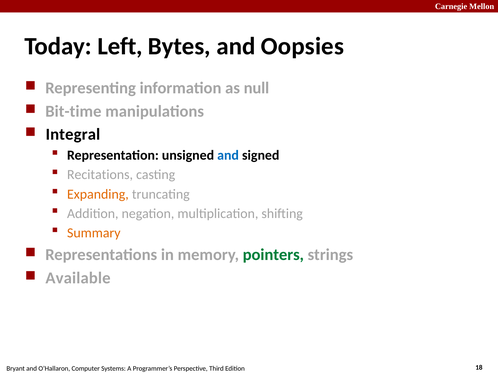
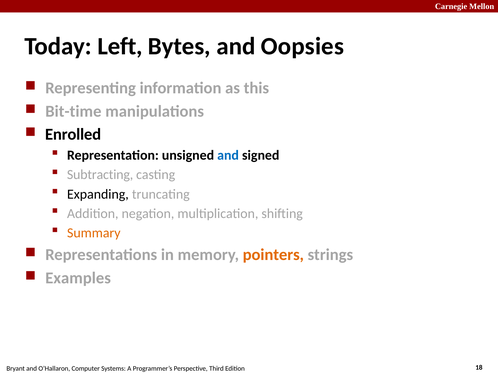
null: null -> this
Integral: Integral -> Enrolled
Recitations: Recitations -> Subtracting
Expanding colour: orange -> black
pointers colour: green -> orange
Available: Available -> Examples
